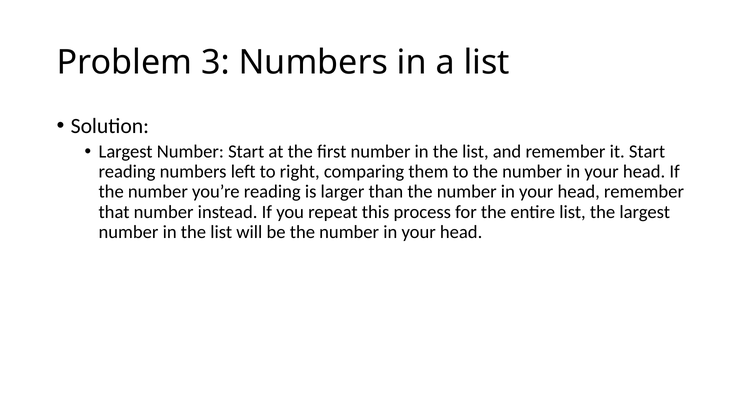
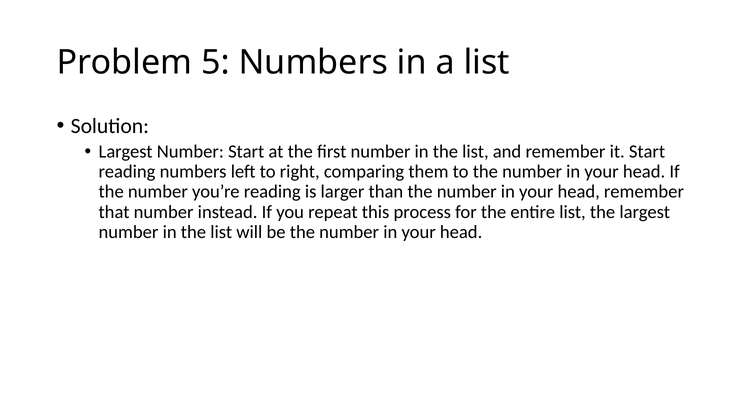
3: 3 -> 5
